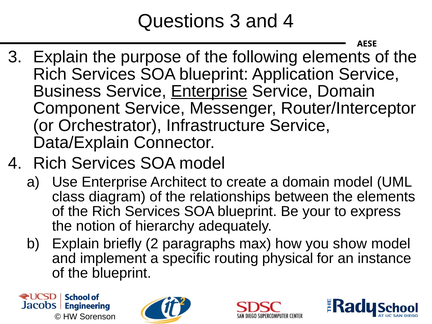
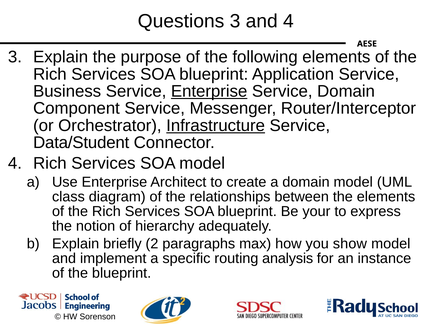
Infrastructure underline: none -> present
Data/Explain: Data/Explain -> Data/Student
physical: physical -> analysis
